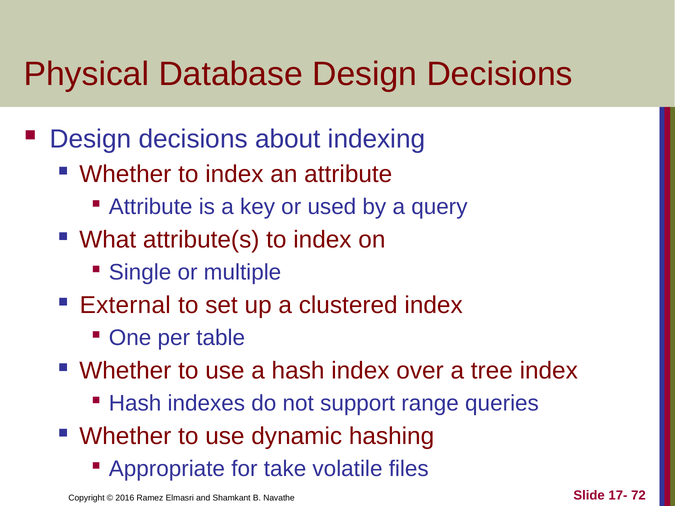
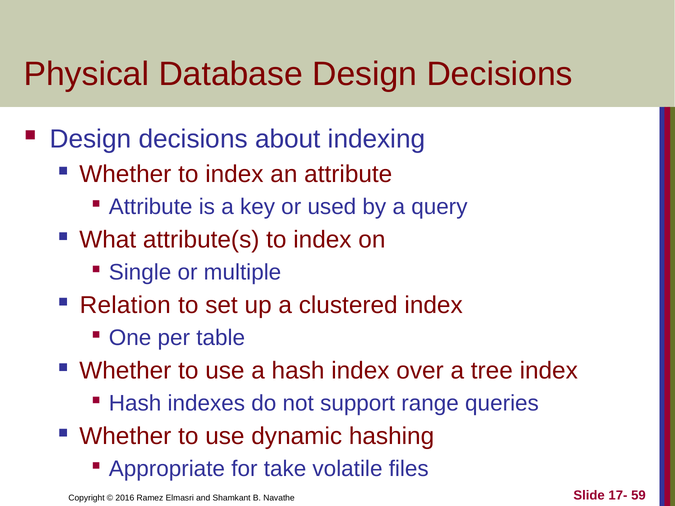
External: External -> Relation
72: 72 -> 59
